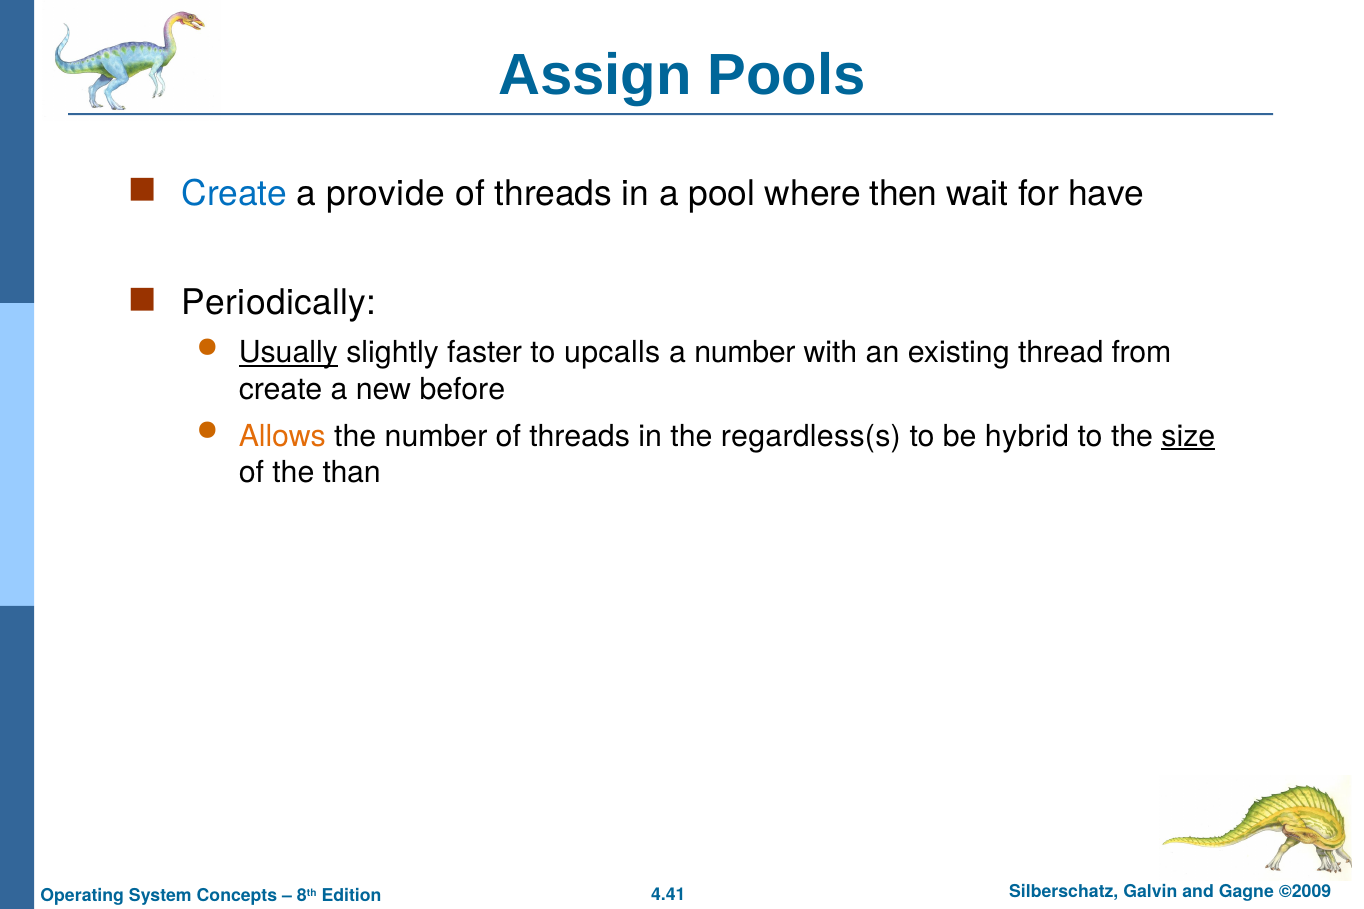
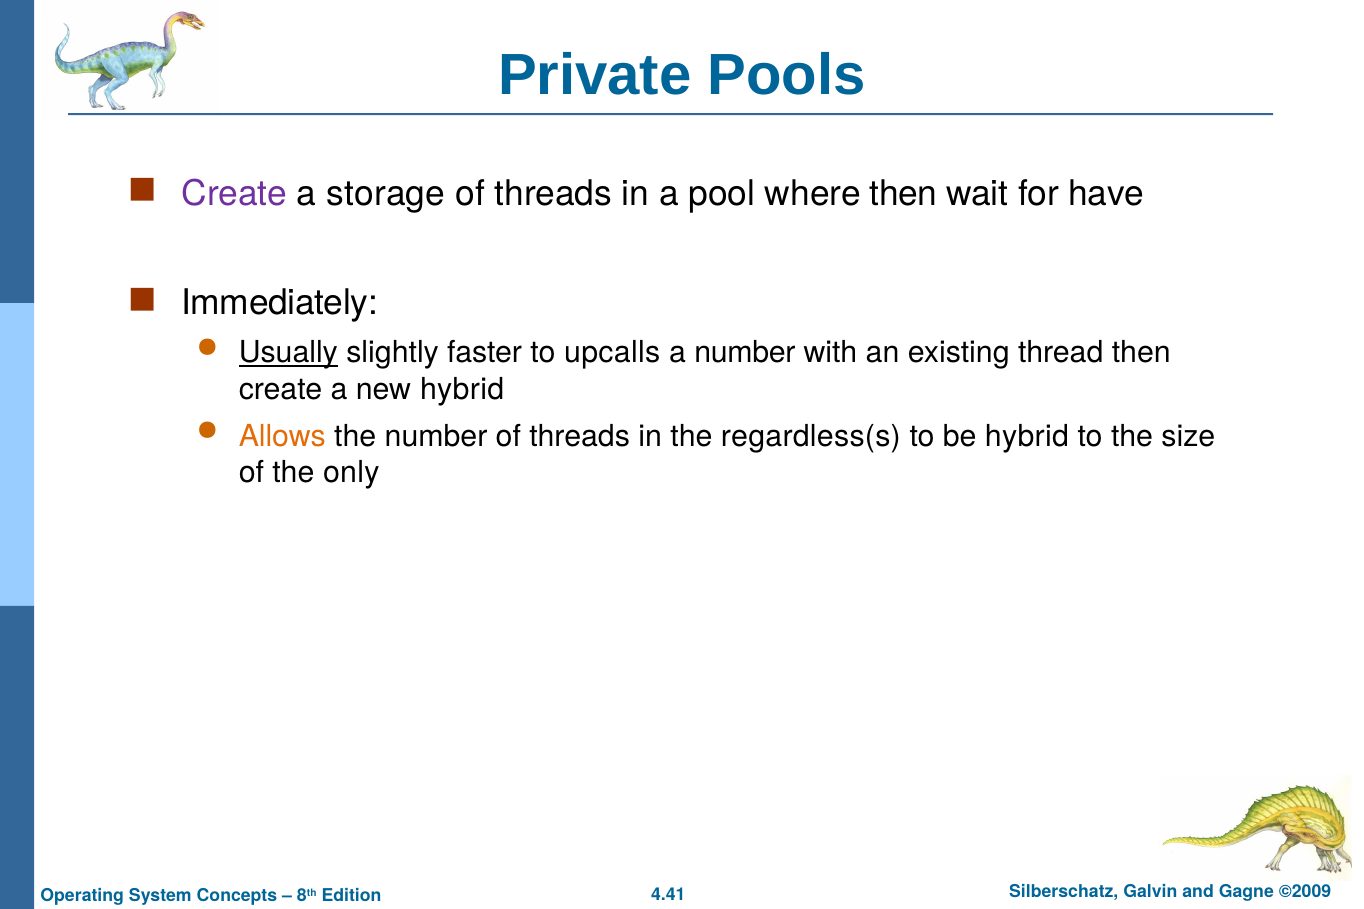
Assign: Assign -> Private
Create at (234, 194) colour: blue -> purple
provide: provide -> storage
Periodically: Periodically -> Immediately
thread from: from -> then
new before: before -> hybrid
size underline: present -> none
than: than -> only
